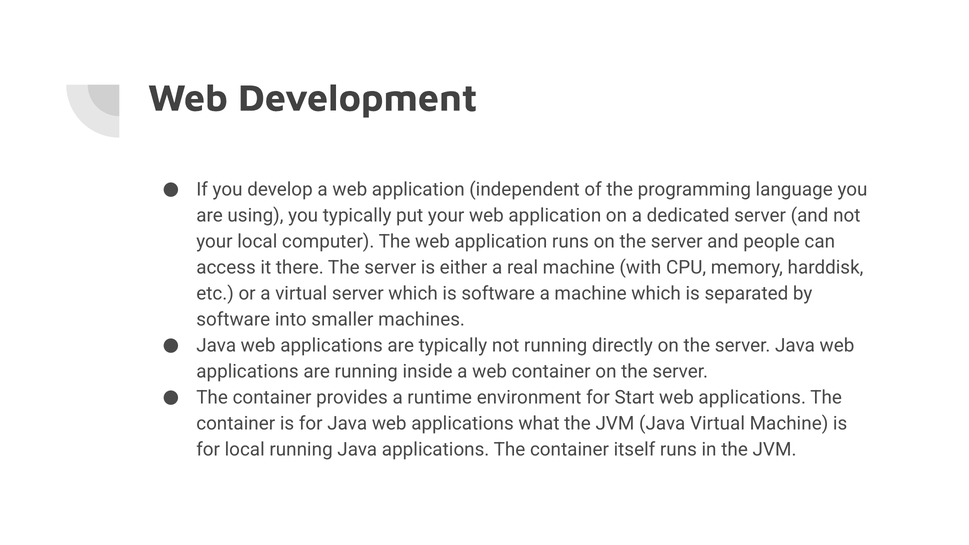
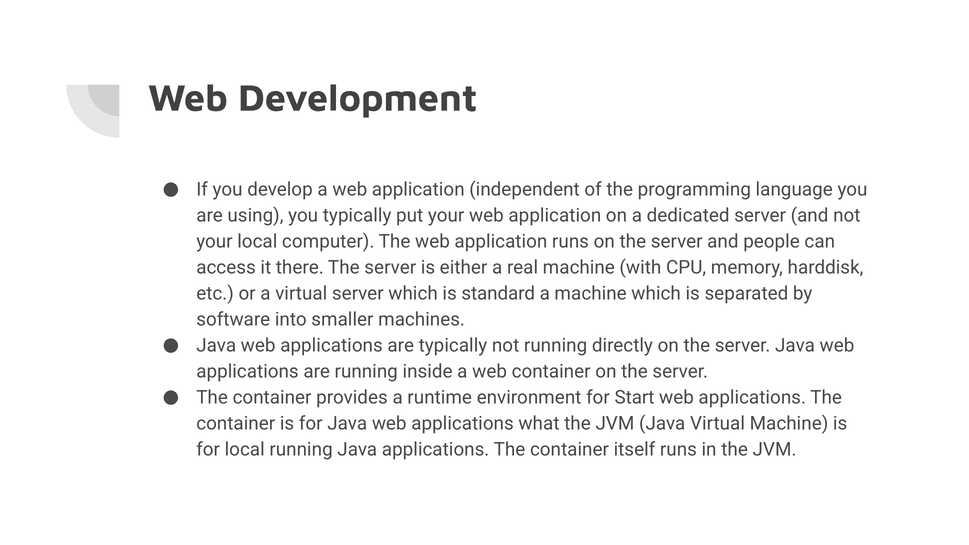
is software: software -> standard
